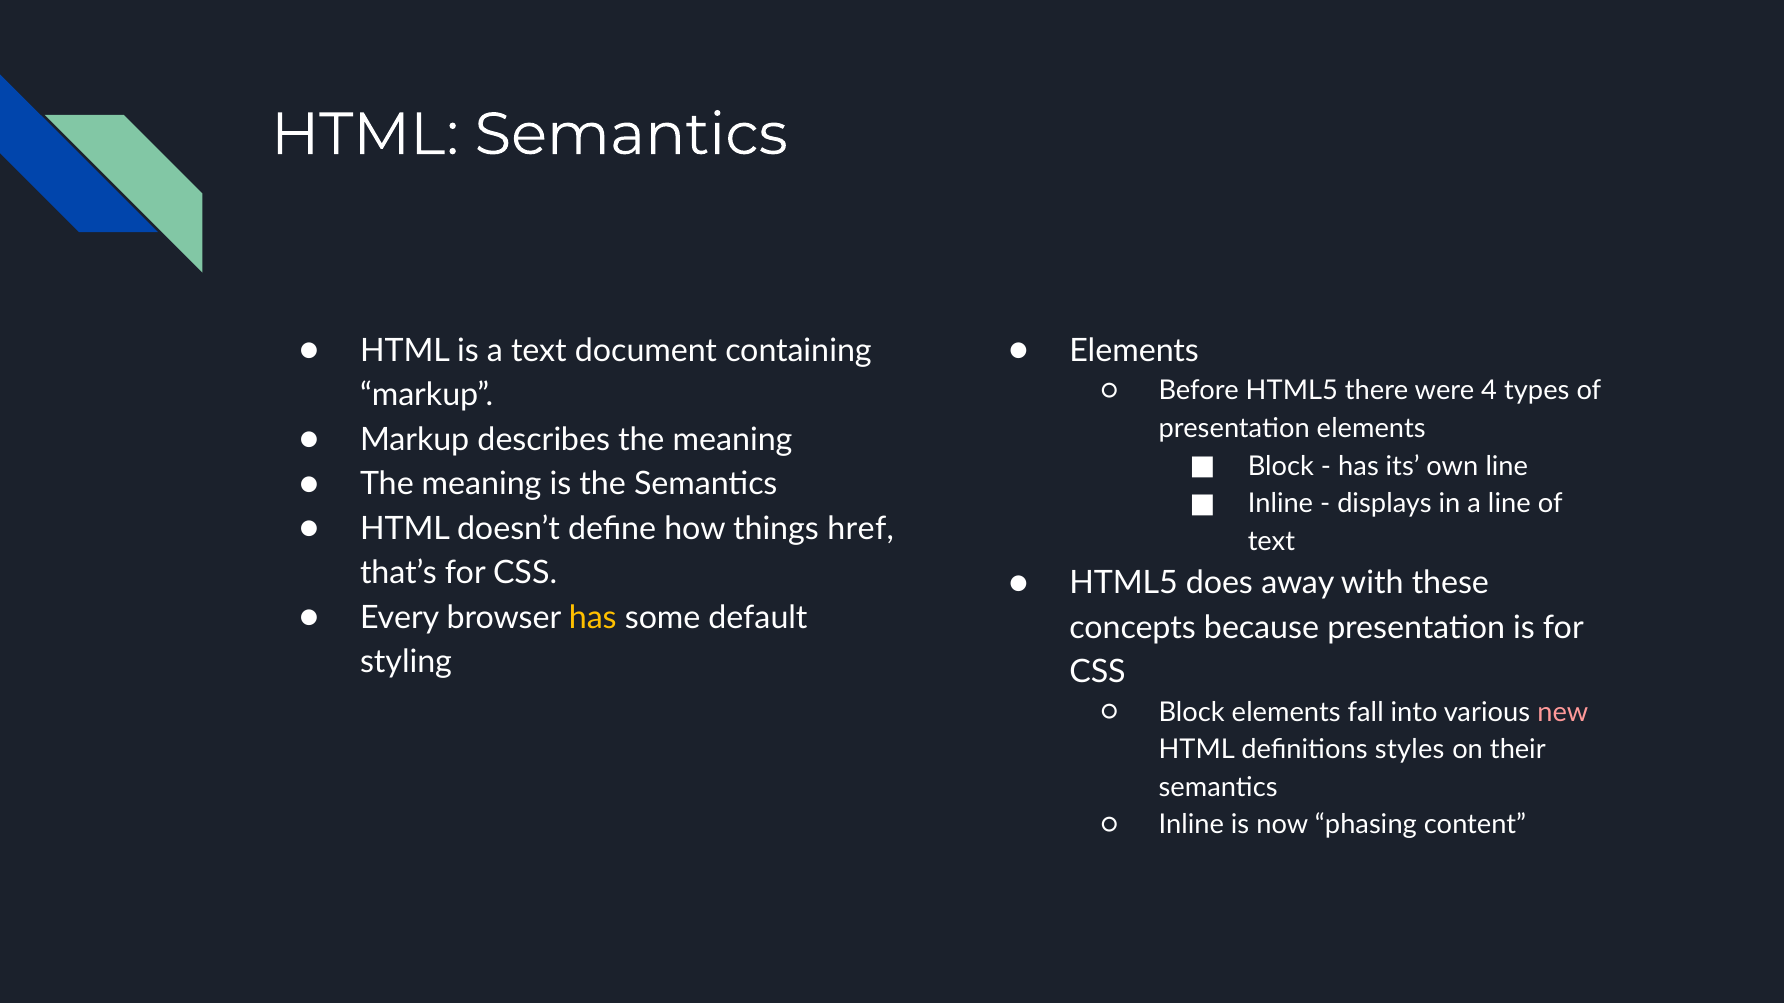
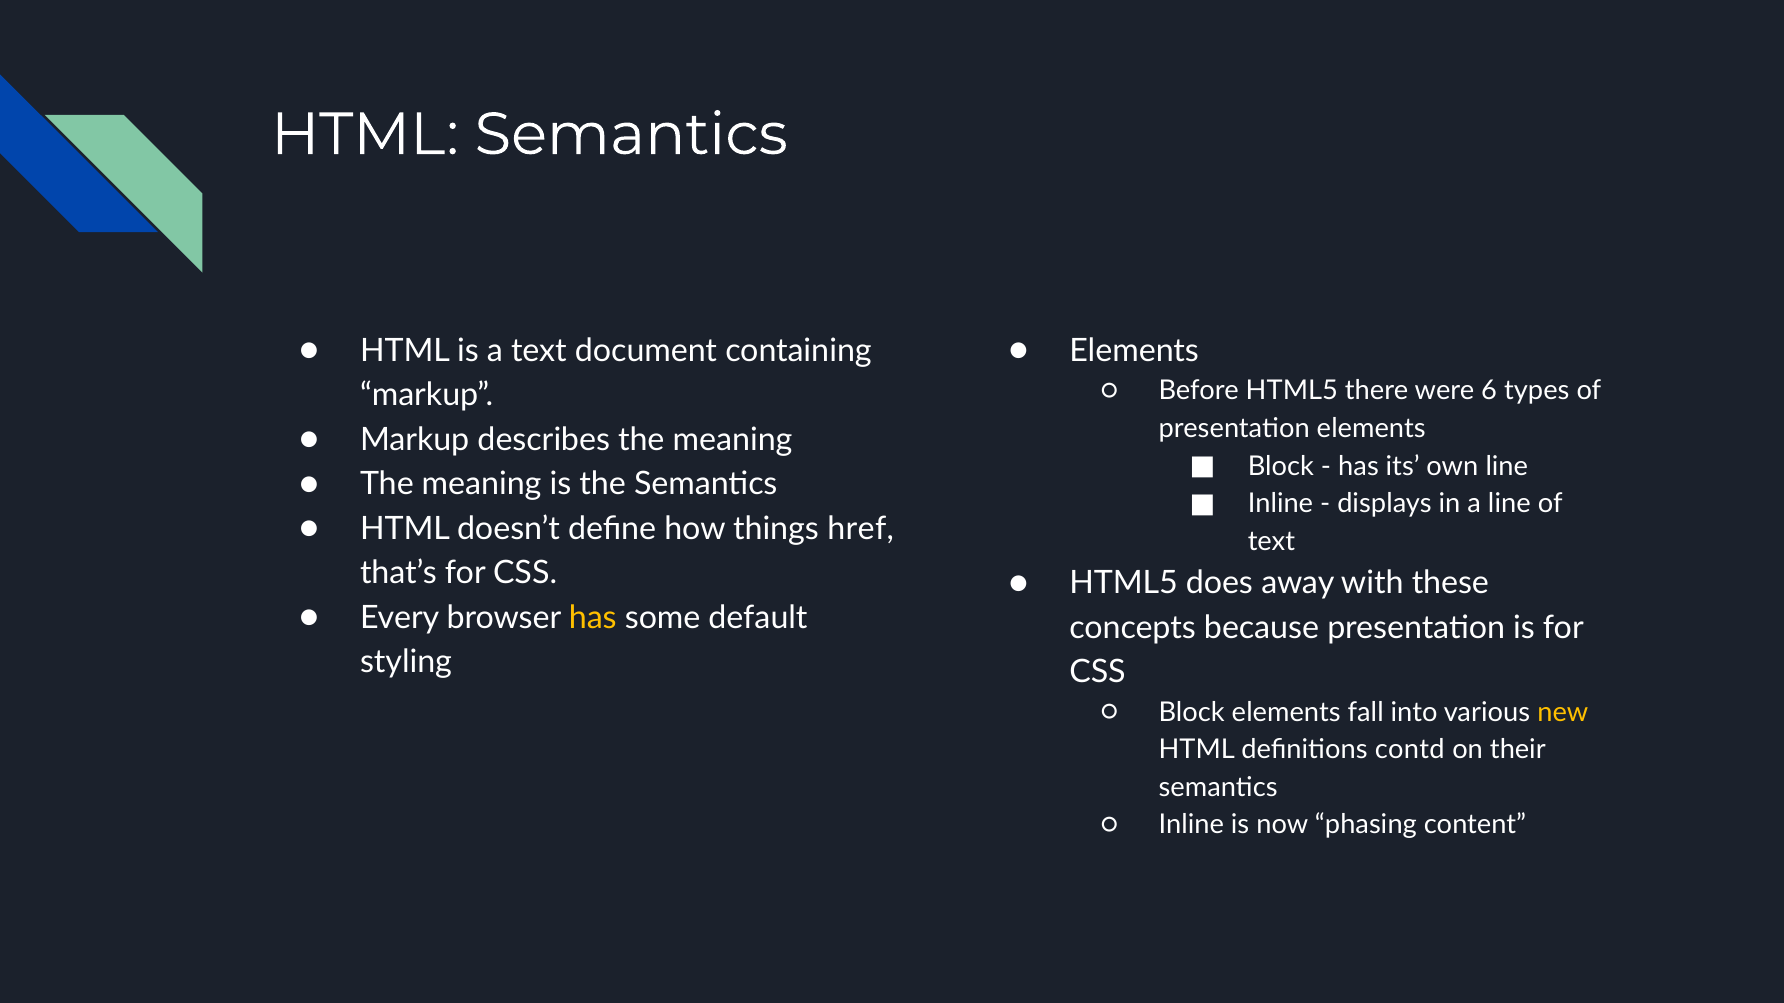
4: 4 -> 6
new colour: pink -> yellow
styles: styles -> contd
